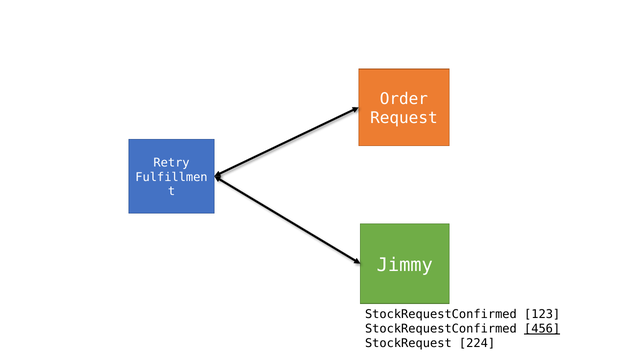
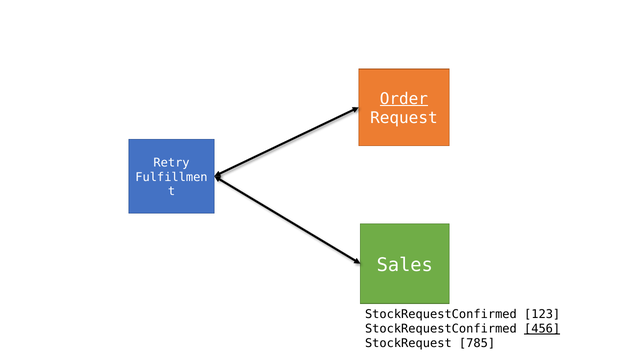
Order underline: none -> present
Jimmy: Jimmy -> Sales
224: 224 -> 785
